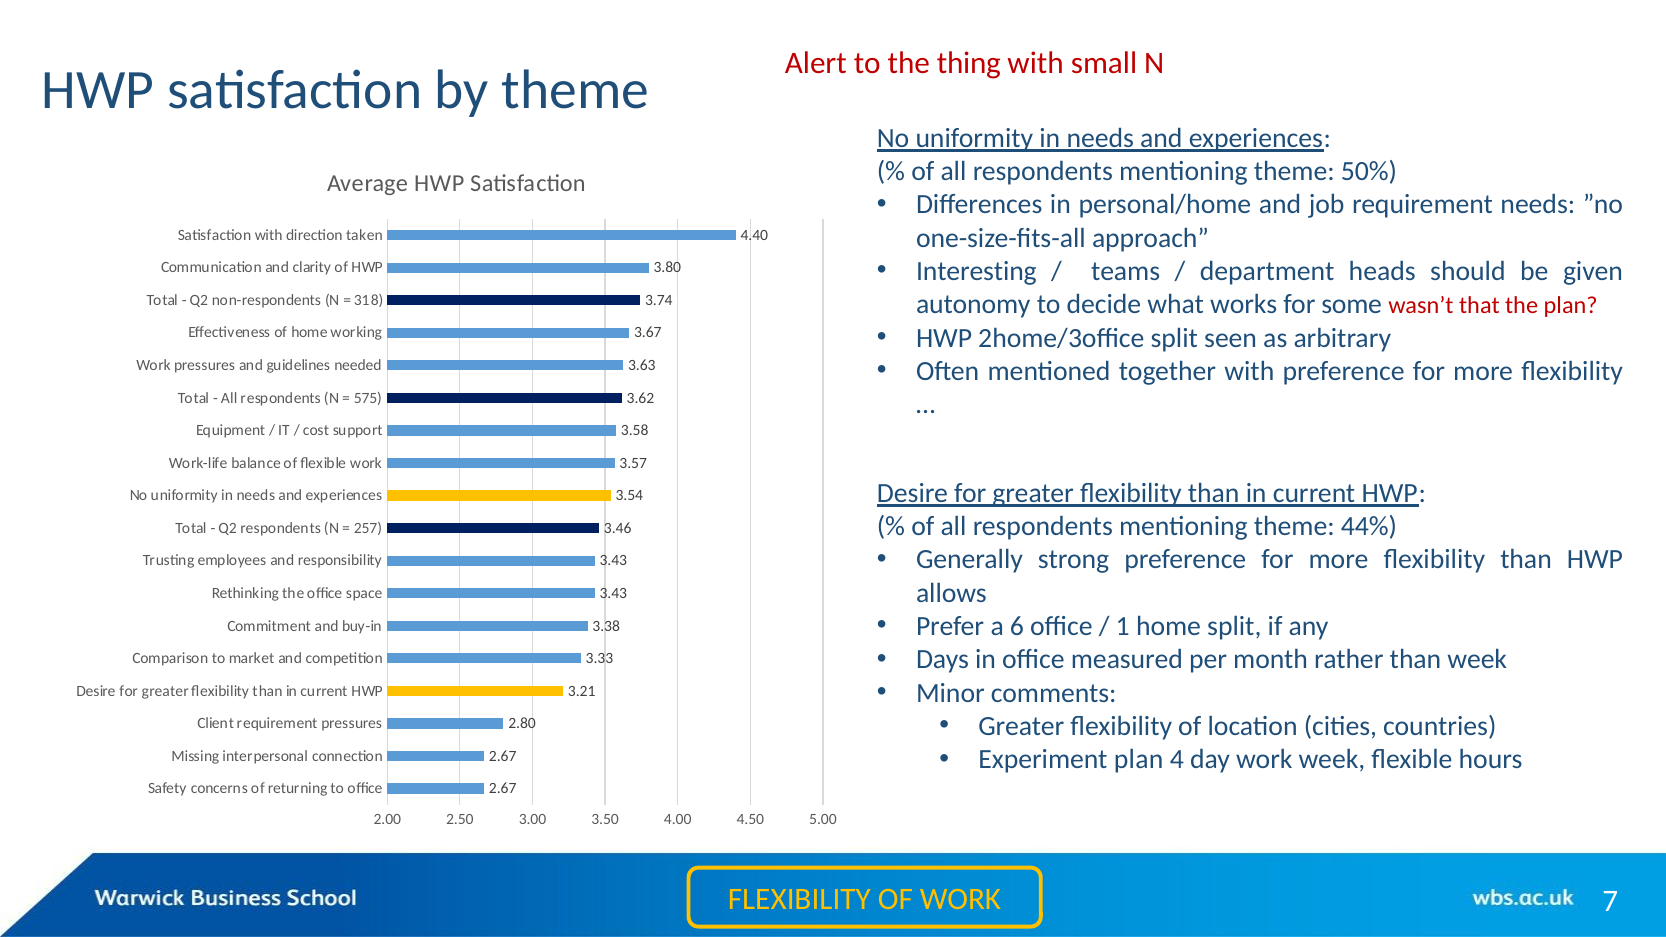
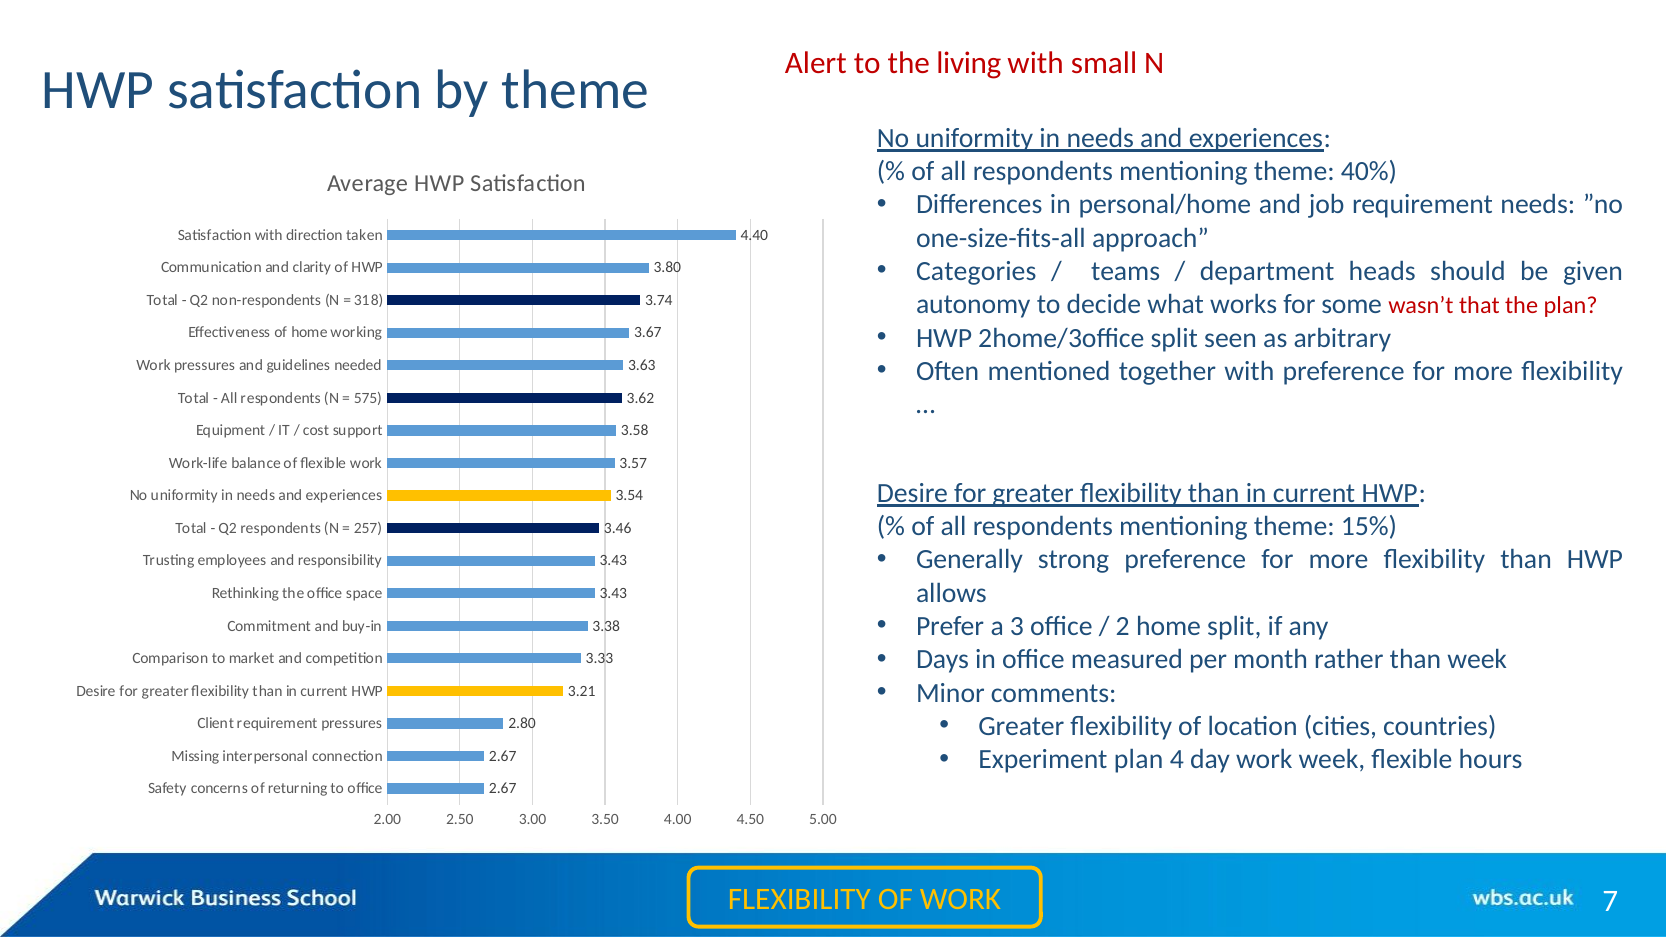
thing: thing -> living
50%: 50% -> 40%
Interesting: Interesting -> Categories
44%: 44% -> 15%
6: 6 -> 3
1: 1 -> 2
